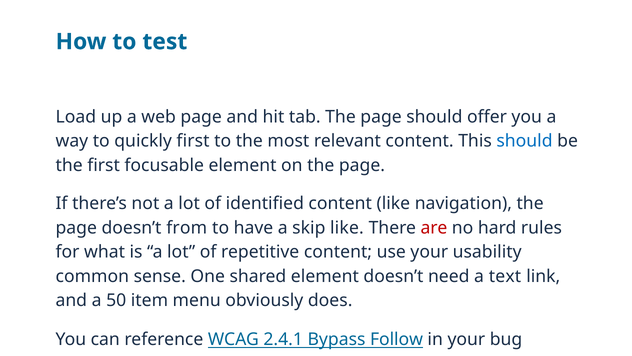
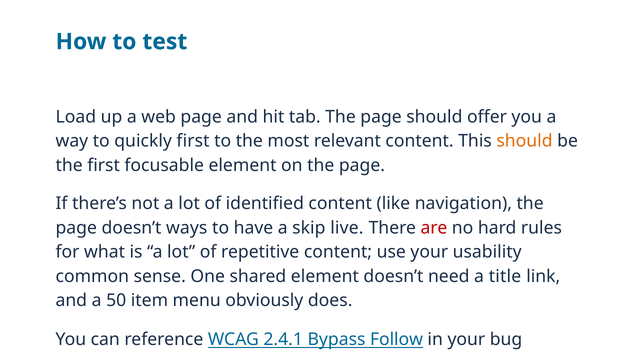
should at (525, 141) colour: blue -> orange
from: from -> ways
skip like: like -> live
text: text -> title
